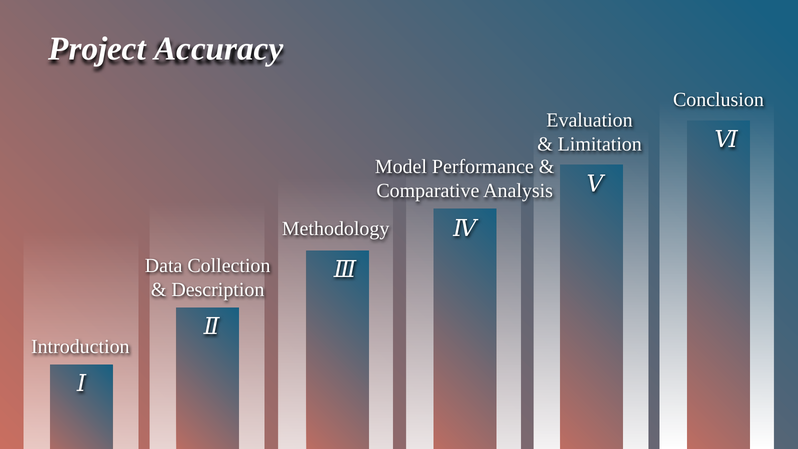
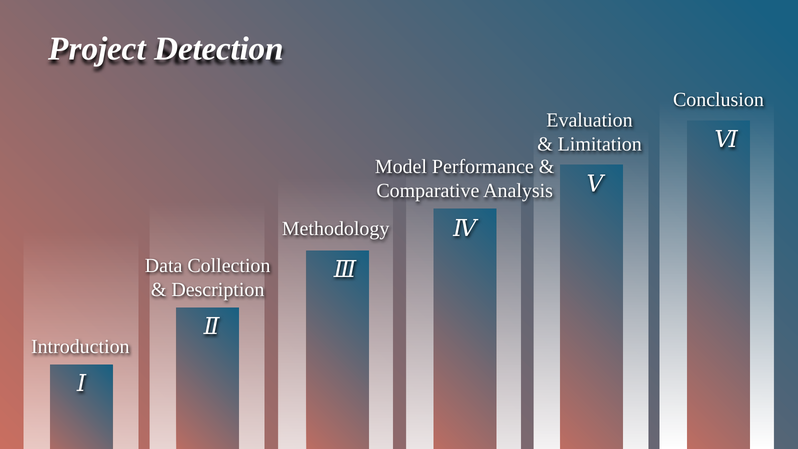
Accuracy: Accuracy -> Detection
